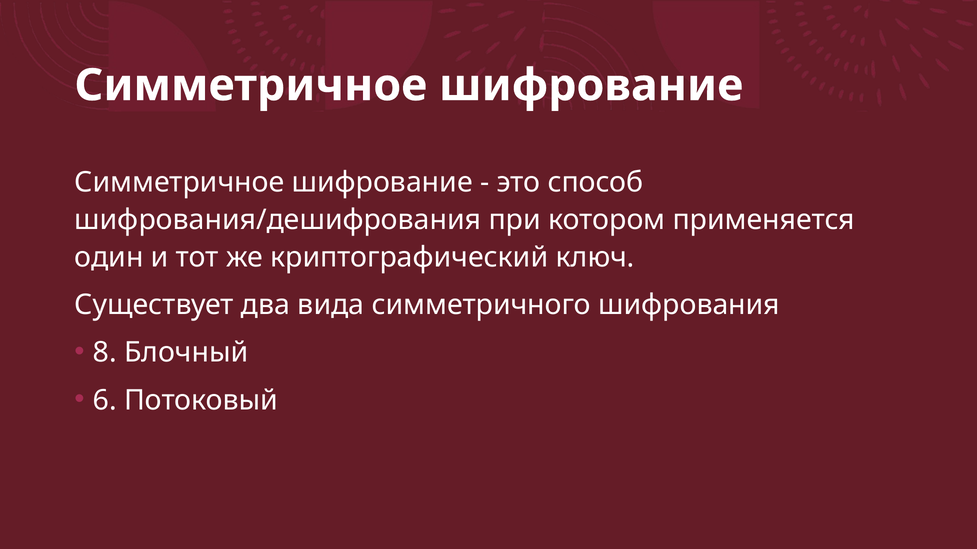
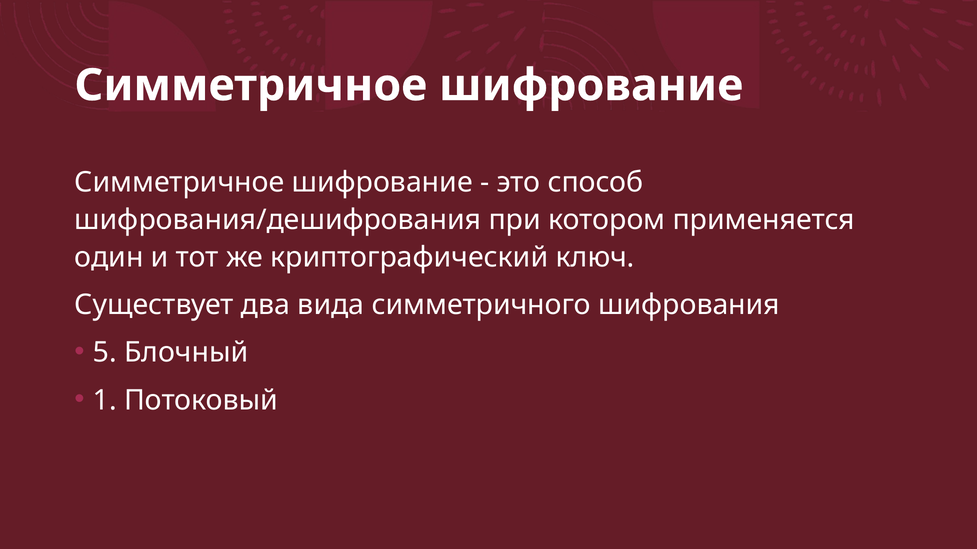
8: 8 -> 5
6: 6 -> 1
